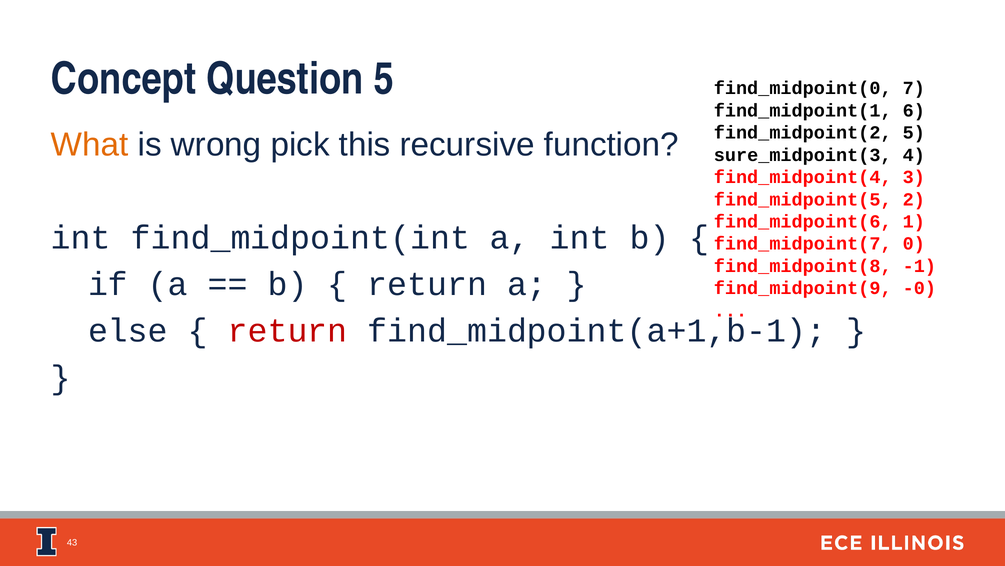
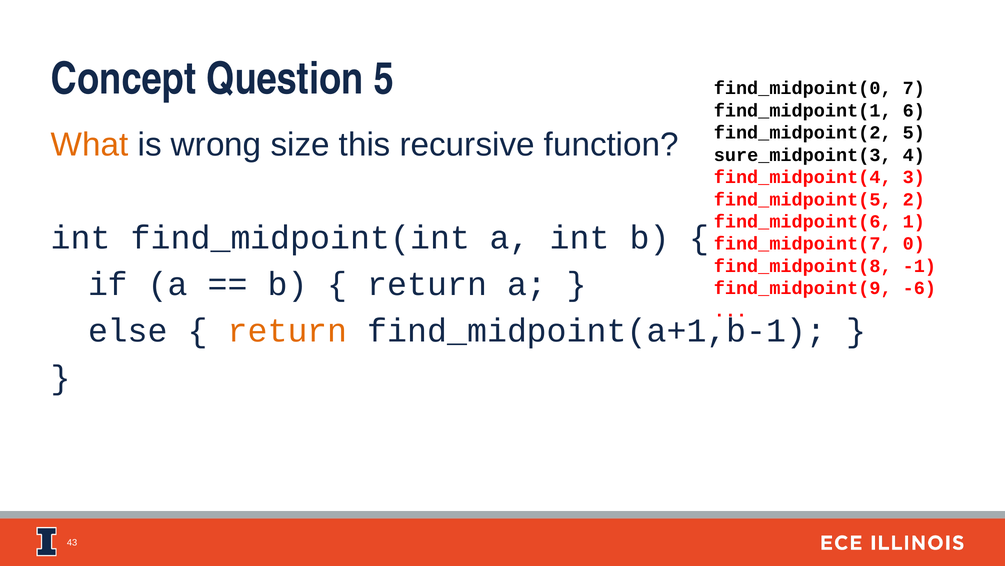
pick: pick -> size
-0: -0 -> -6
return at (288, 331) colour: red -> orange
